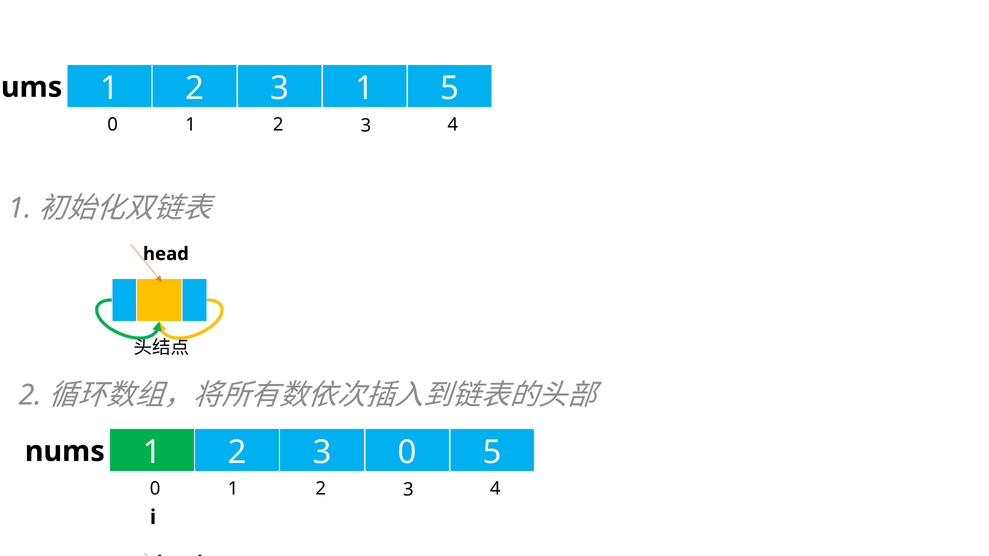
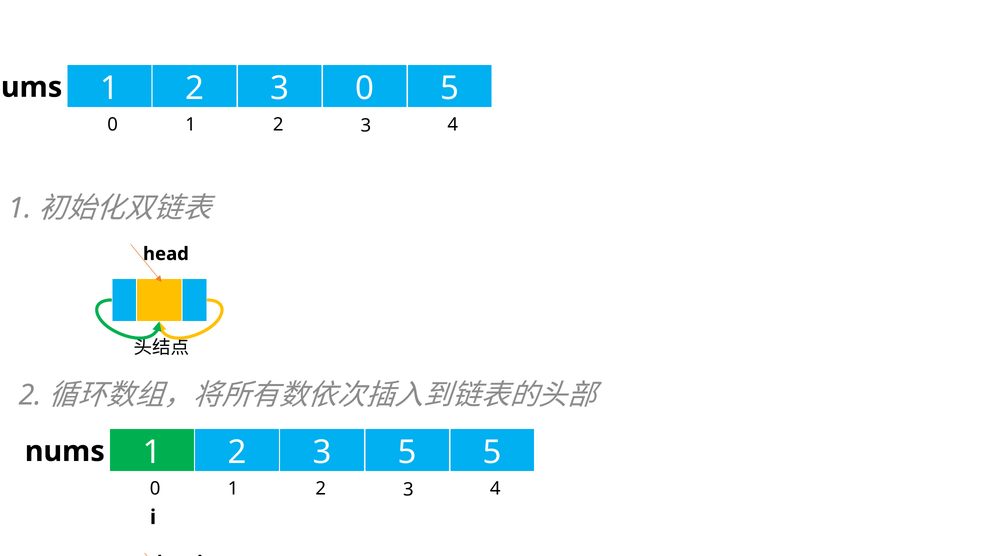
3 1: 1 -> 0
0 at (407, 453): 0 -> 5
